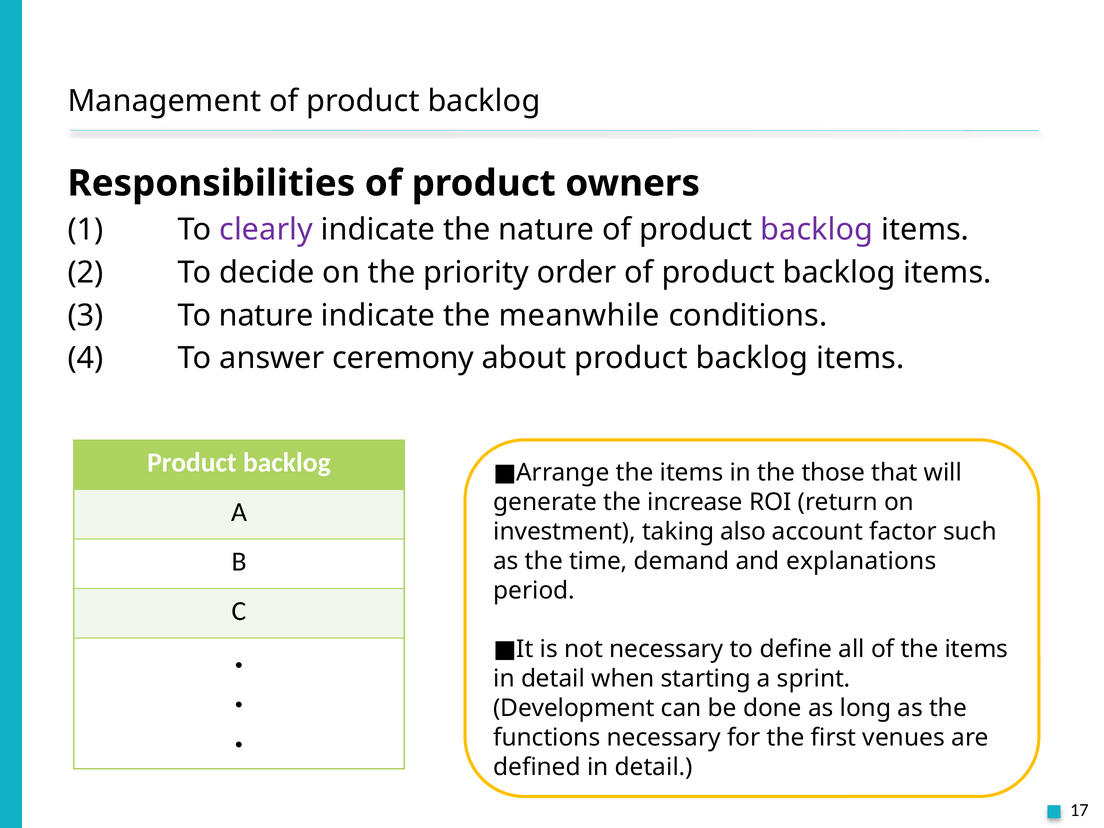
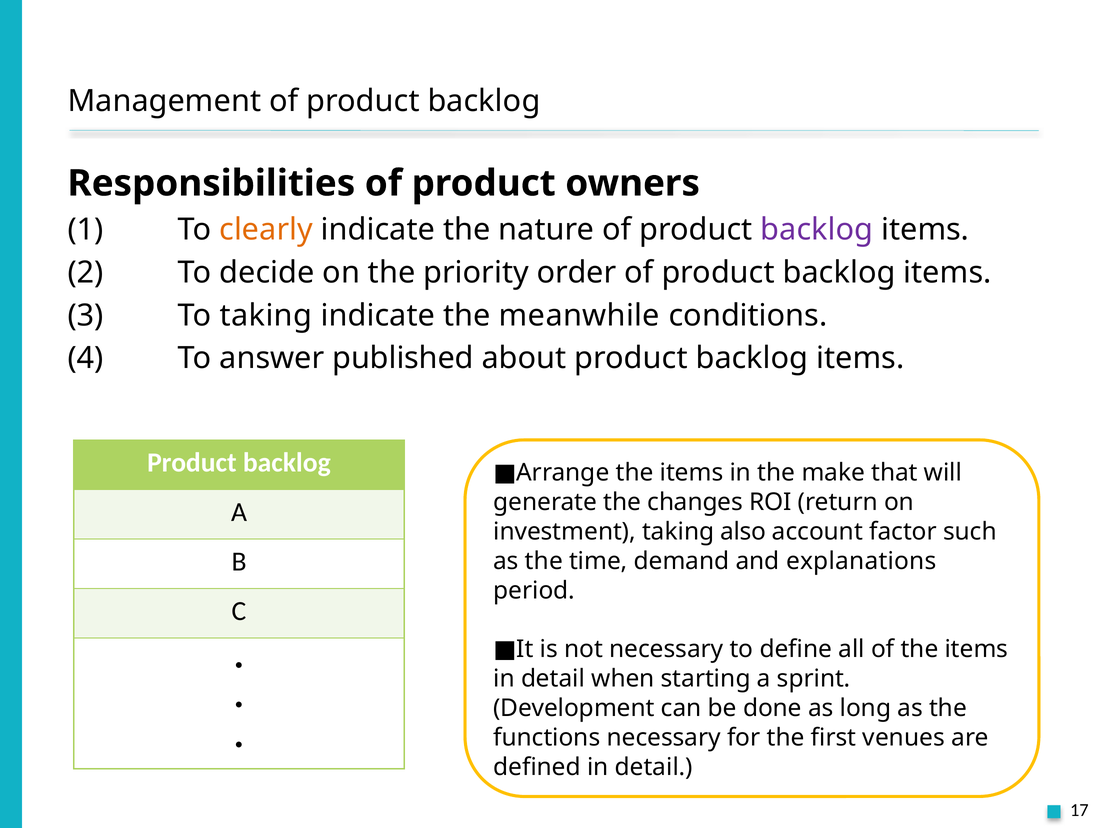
clearly colour: purple -> orange
To nature: nature -> taking
ceremony: ceremony -> published
those: those -> make
increase: increase -> changes
